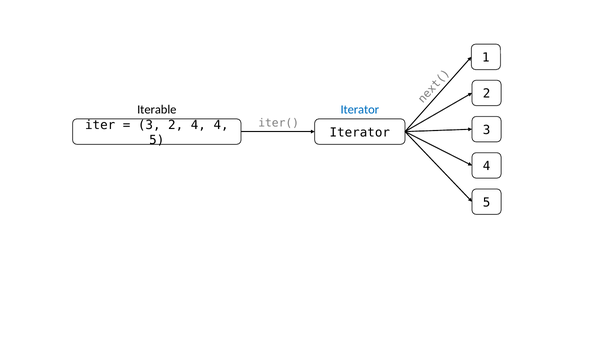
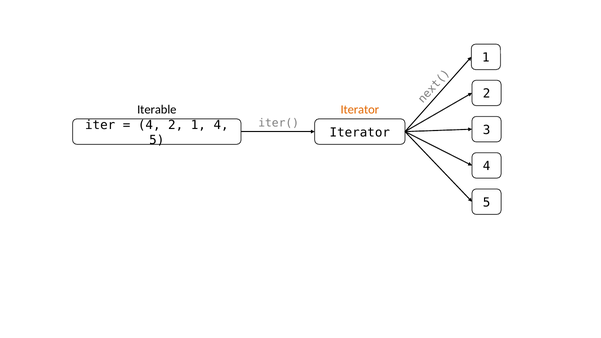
Iterator at (360, 110) colour: blue -> orange
3 at (149, 125): 3 -> 4
2 4: 4 -> 1
